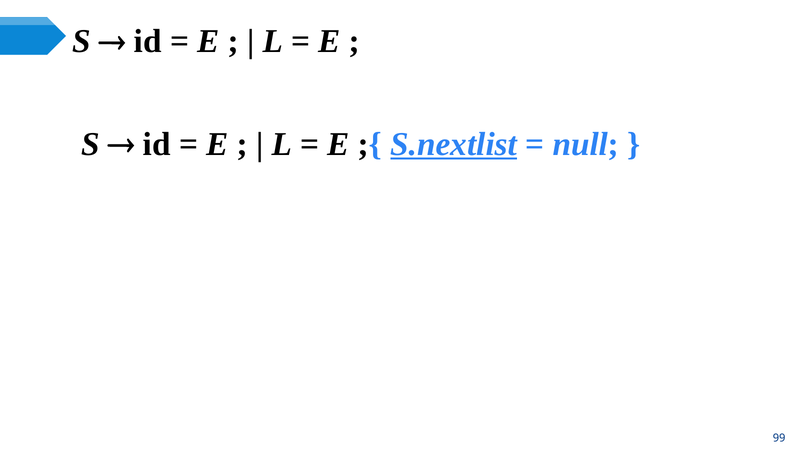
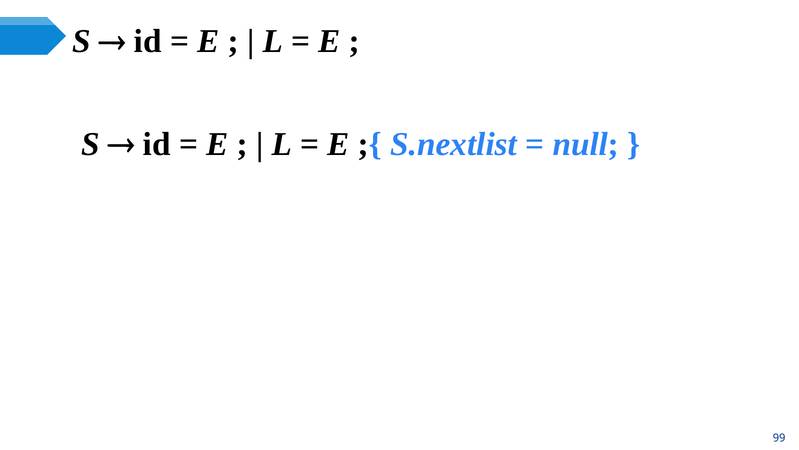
S.nextlist underline: present -> none
